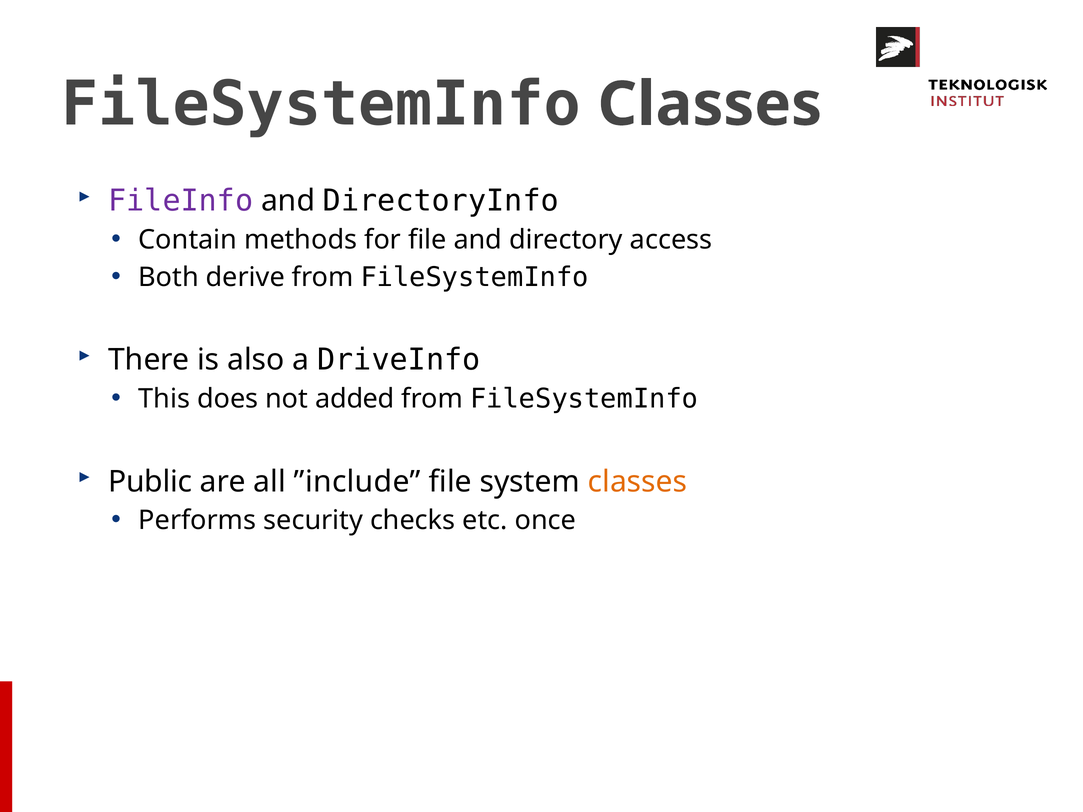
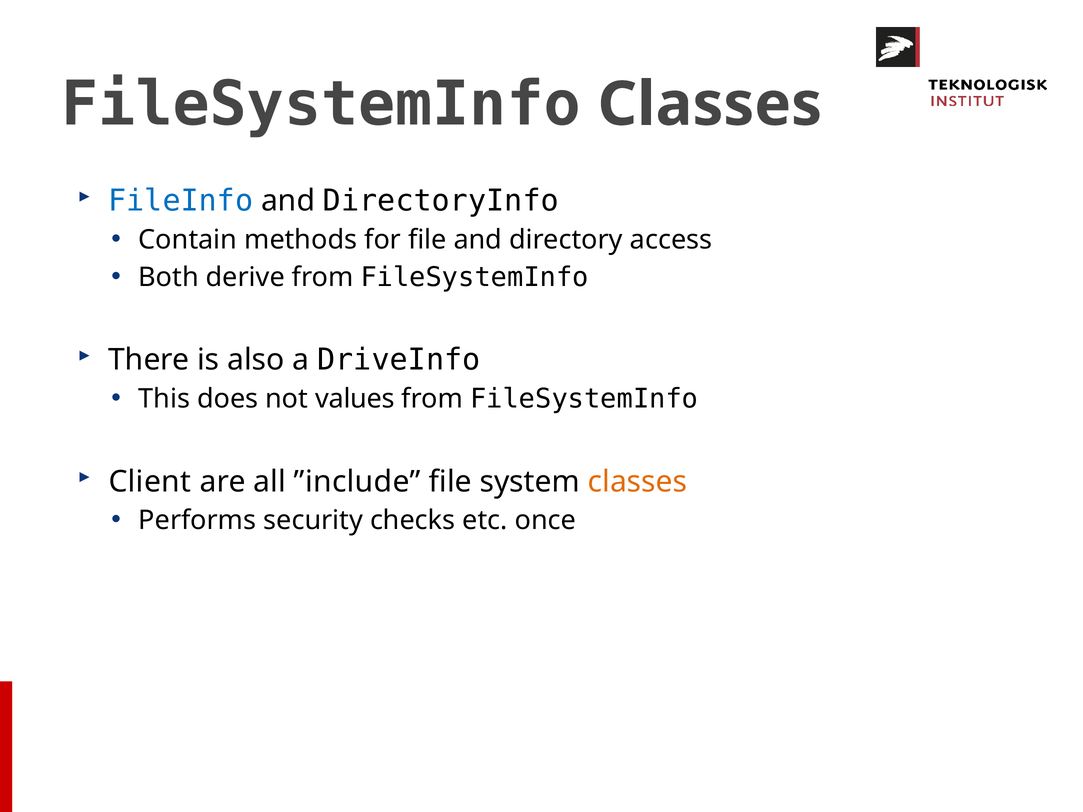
FileInfo colour: purple -> blue
added: added -> values
Public: Public -> Client
